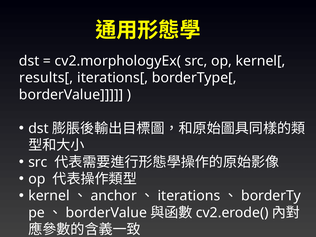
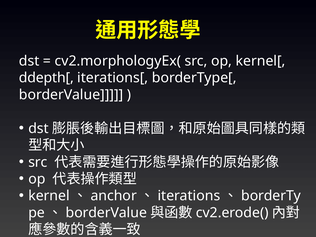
results[: results[ -> ddepth[
